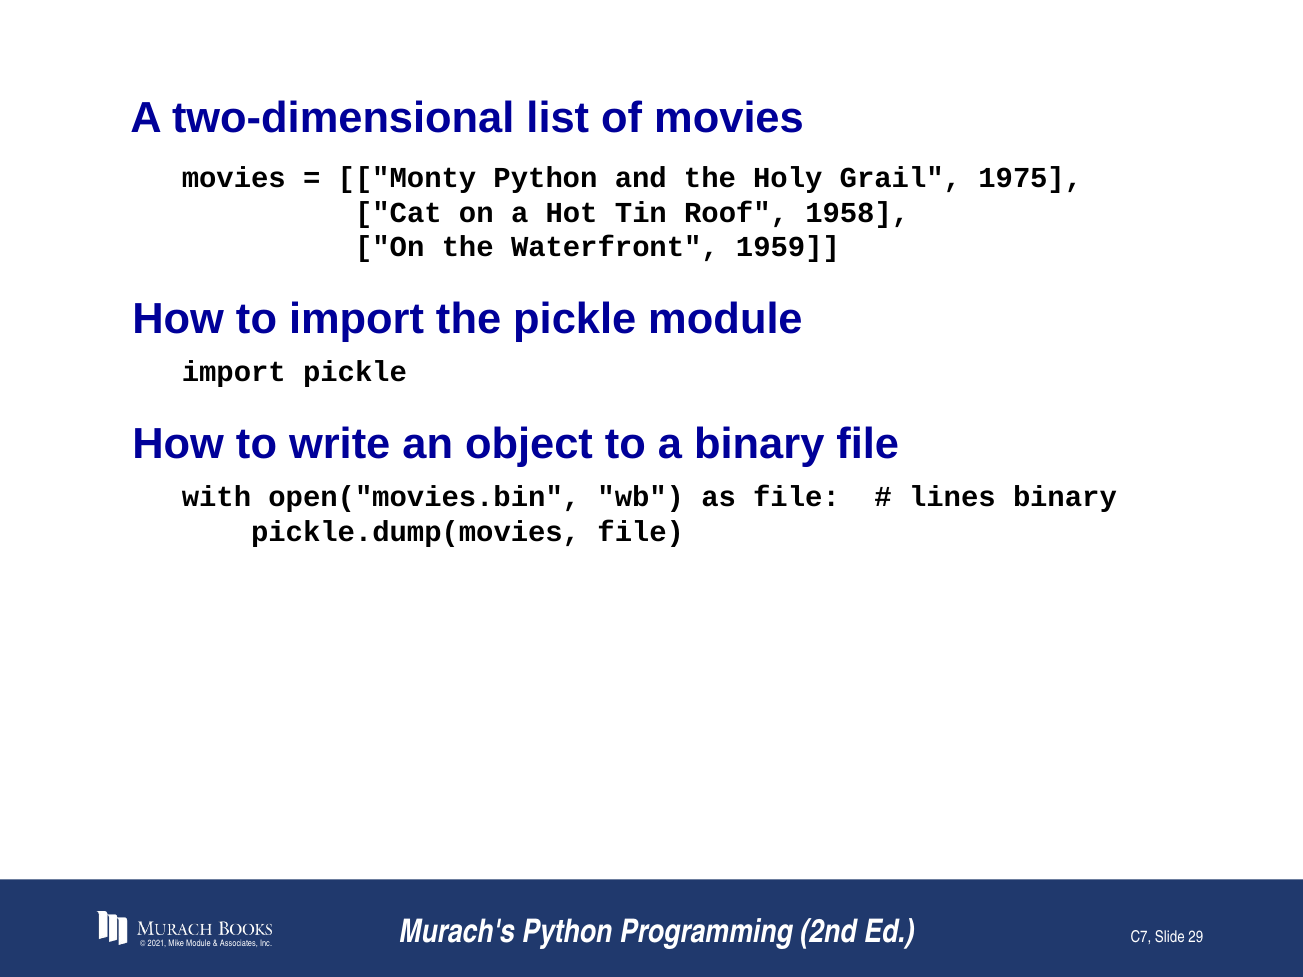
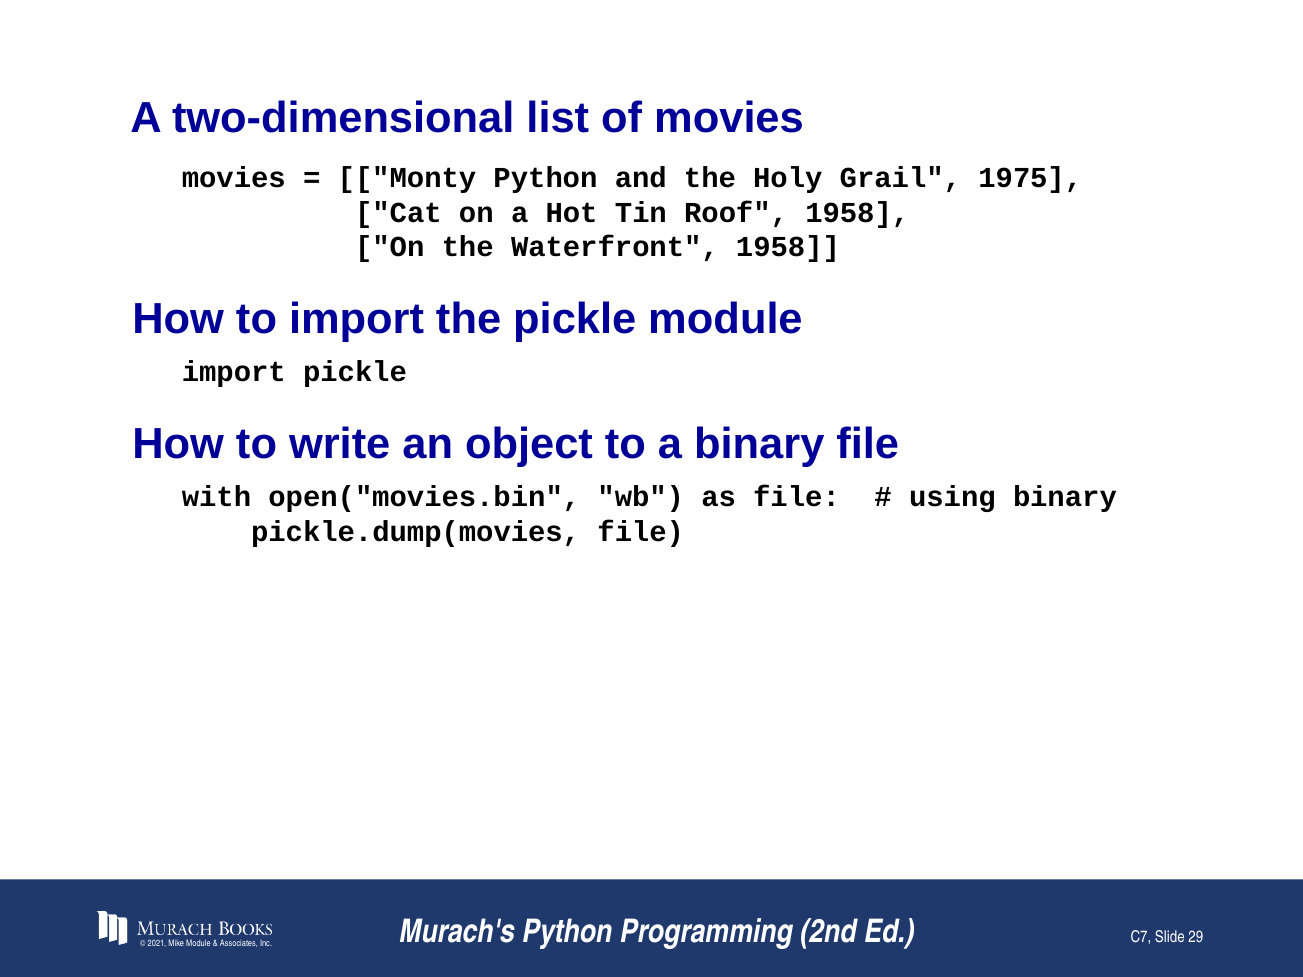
Waterfront 1959: 1959 -> 1958
lines: lines -> using
